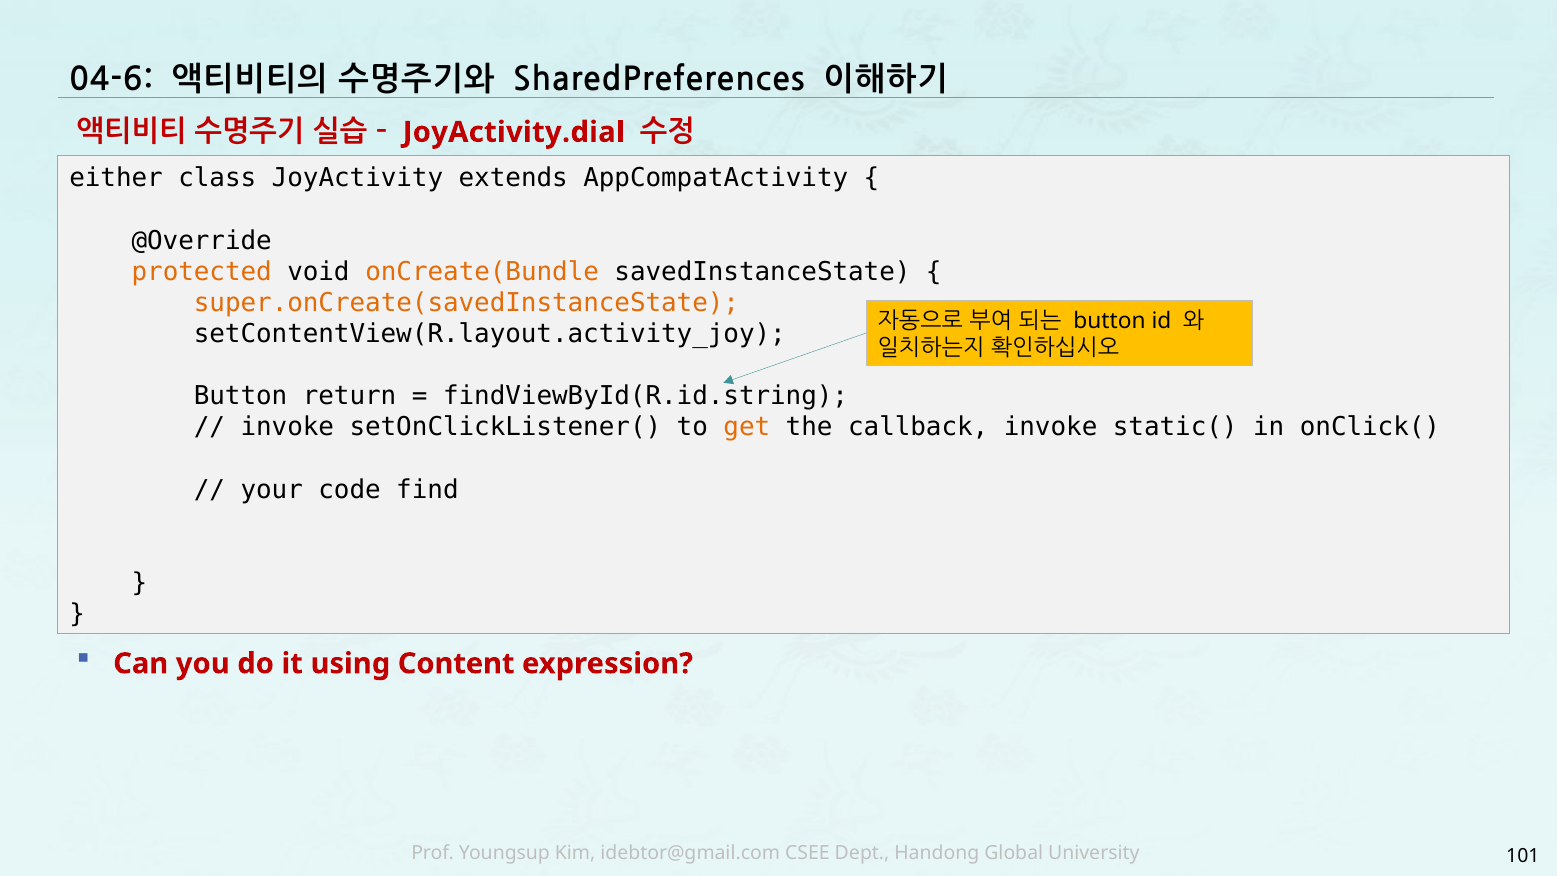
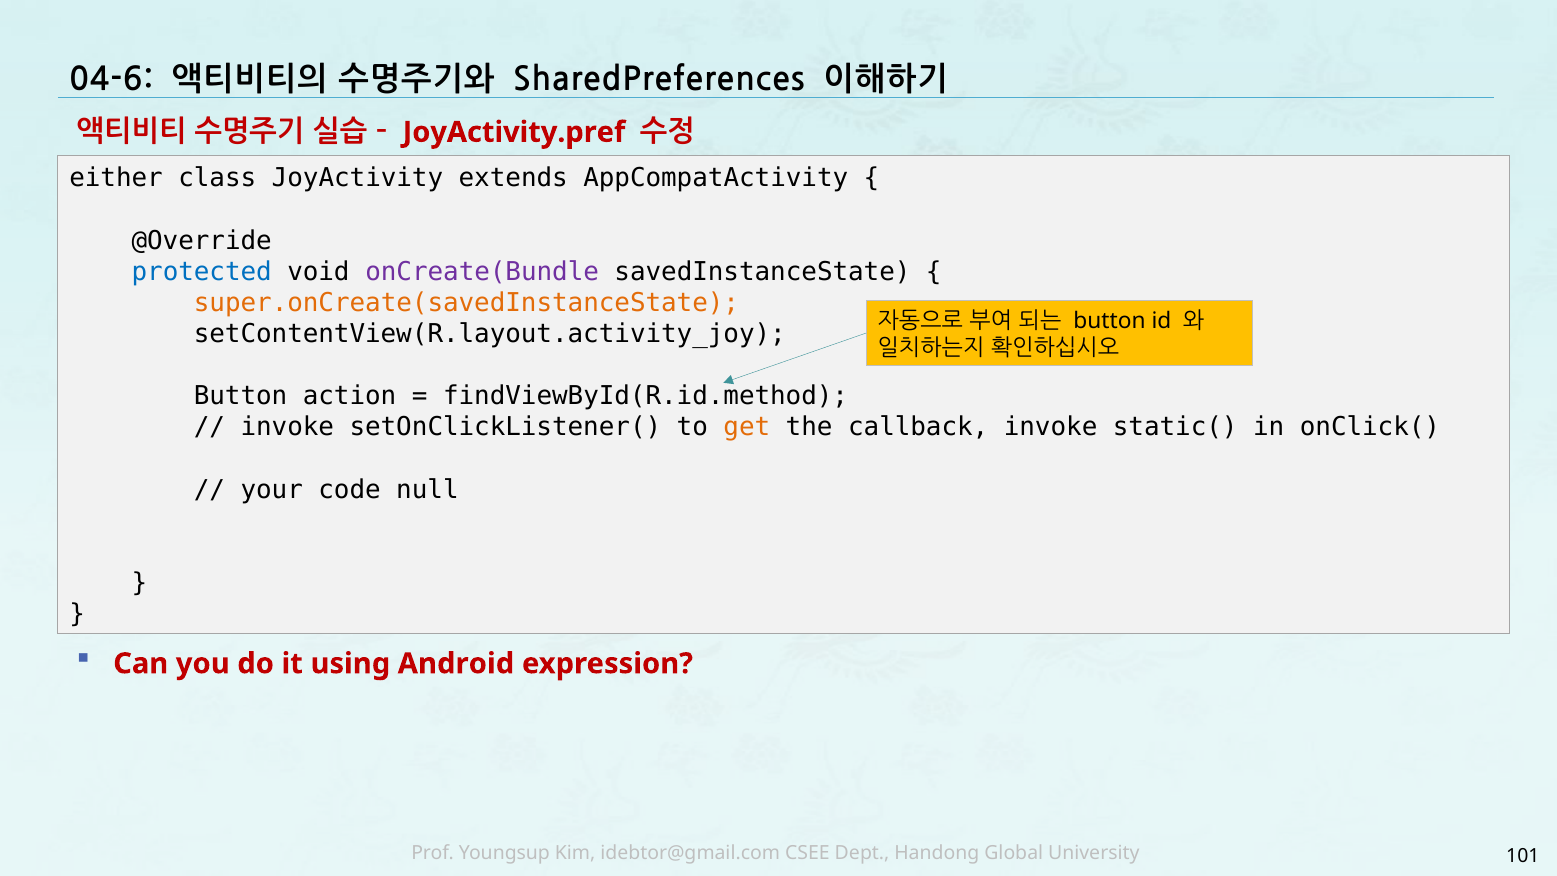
JoyActivity.dial: JoyActivity.dial -> JoyActivity.pref
protected colour: orange -> blue
onCreate(Bundle colour: orange -> purple
return: return -> action
findViewById(R.id.string: findViewById(R.id.string -> findViewById(R.id.method
find: find -> null
Content: Content -> Android
